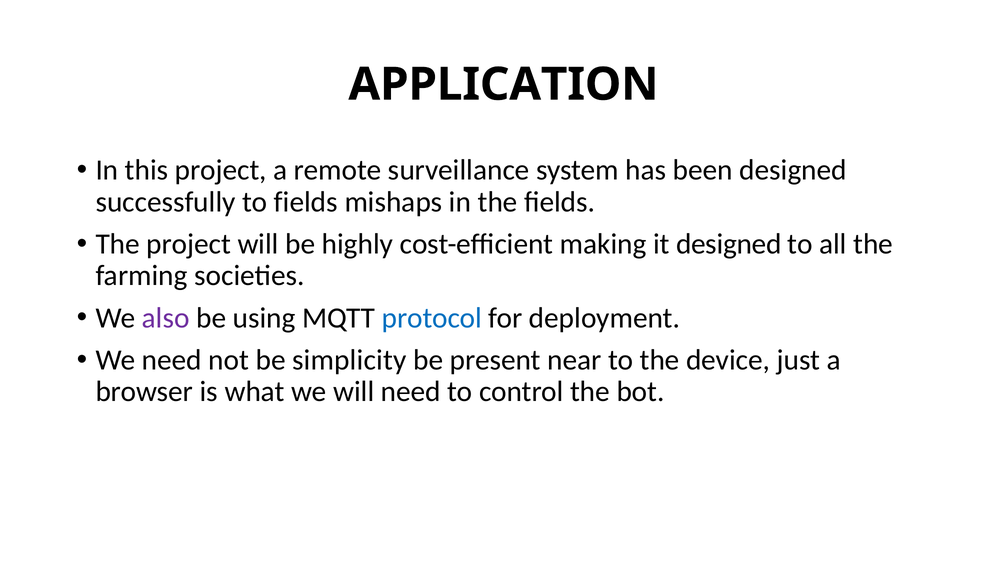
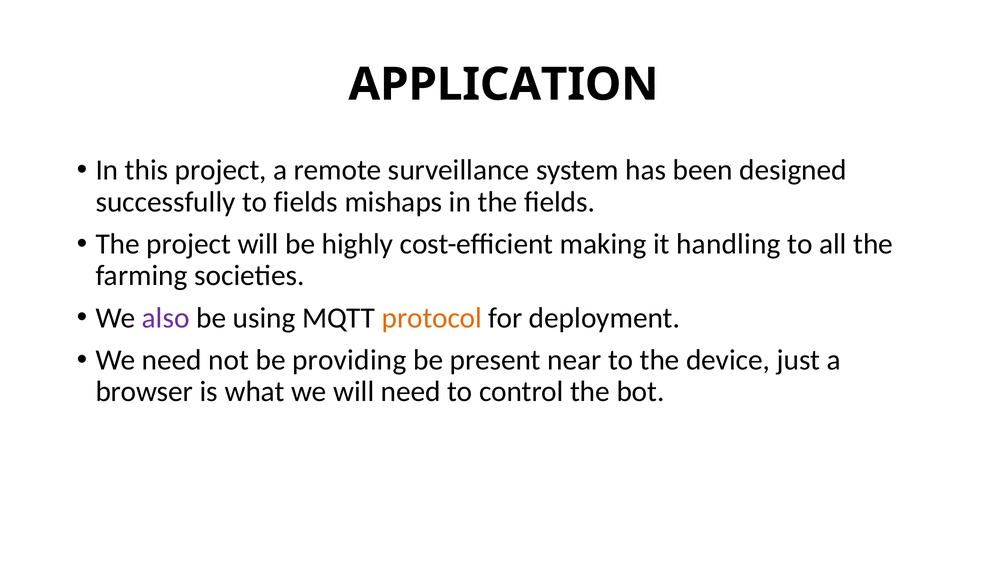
it designed: designed -> handling
protocol colour: blue -> orange
simplicity: simplicity -> providing
